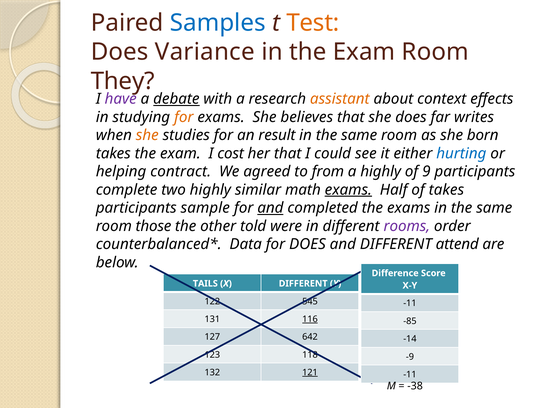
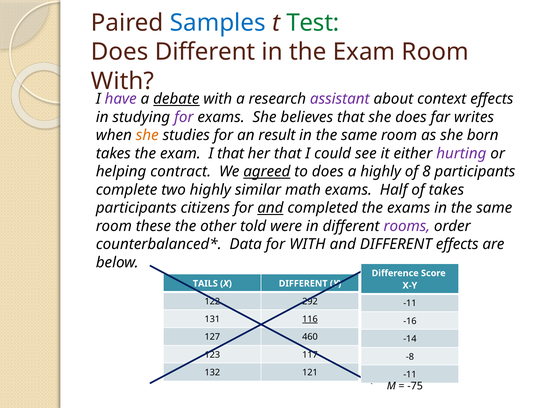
Test colour: orange -> green
Does Variance: Variance -> Different
They at (123, 81): They -> With
assistant colour: orange -> purple
for at (184, 117) colour: orange -> purple
I cost: cost -> that
hurting colour: blue -> purple
agreed underline: none -> present
to from: from -> does
9: 9 -> 8
exams at (348, 190) underline: present -> none
sample: sample -> citizens
those: those -> these
for DOES: DOES -> WITH
DIFFERENT attend: attend -> effects
545: 545 -> 292
-85: -85 -> -16
642: 642 -> 460
118: 118 -> 117
-9: -9 -> -8
121 underline: present -> none
-38: -38 -> -75
